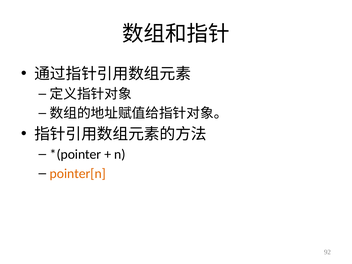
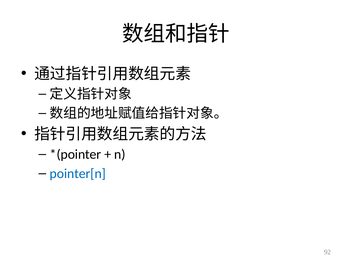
pointer[n colour: orange -> blue
